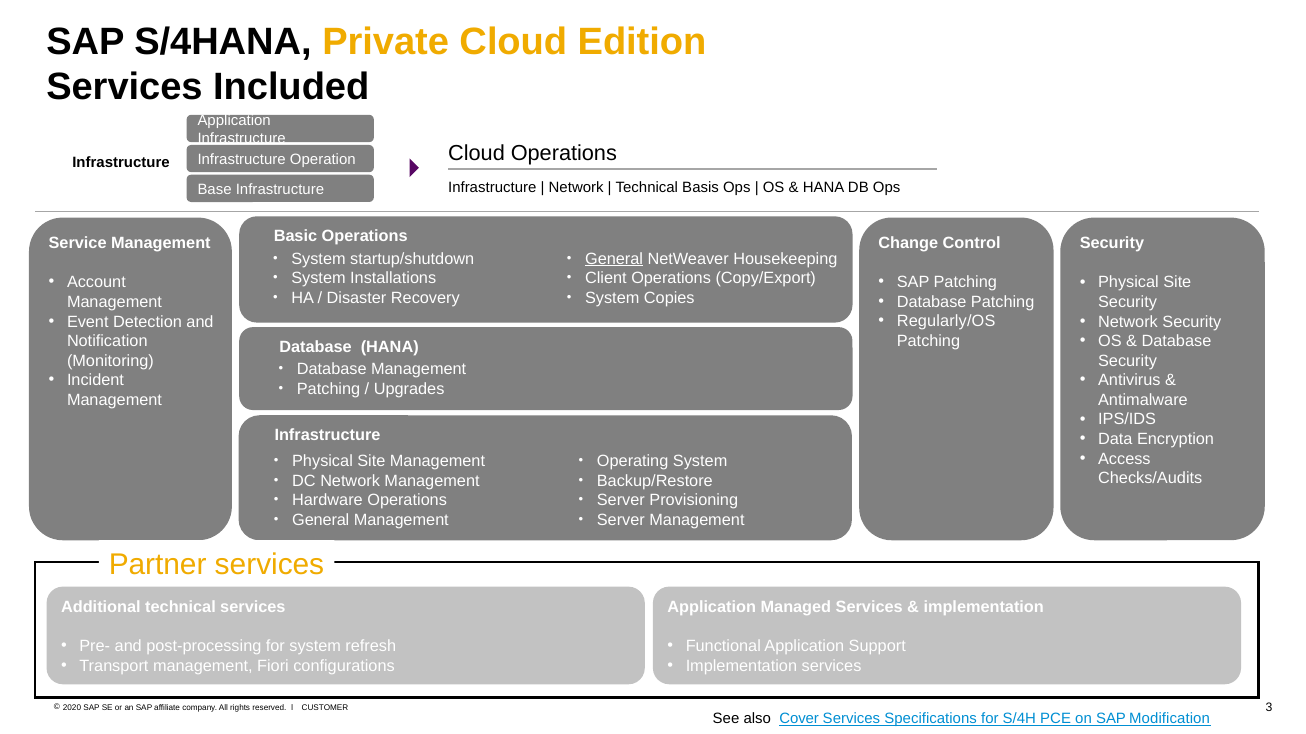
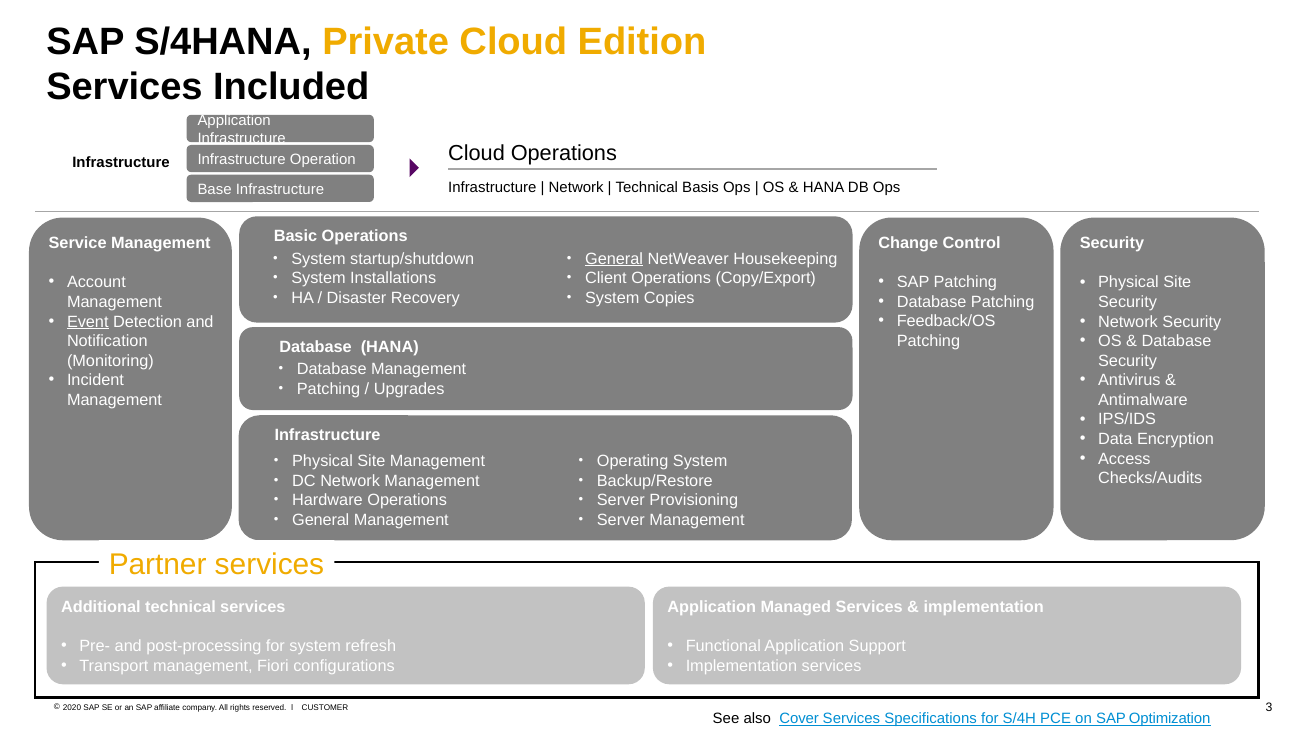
Regularly/OS: Regularly/OS -> Feedback/OS
Event underline: none -> present
Modification: Modification -> Optimization
